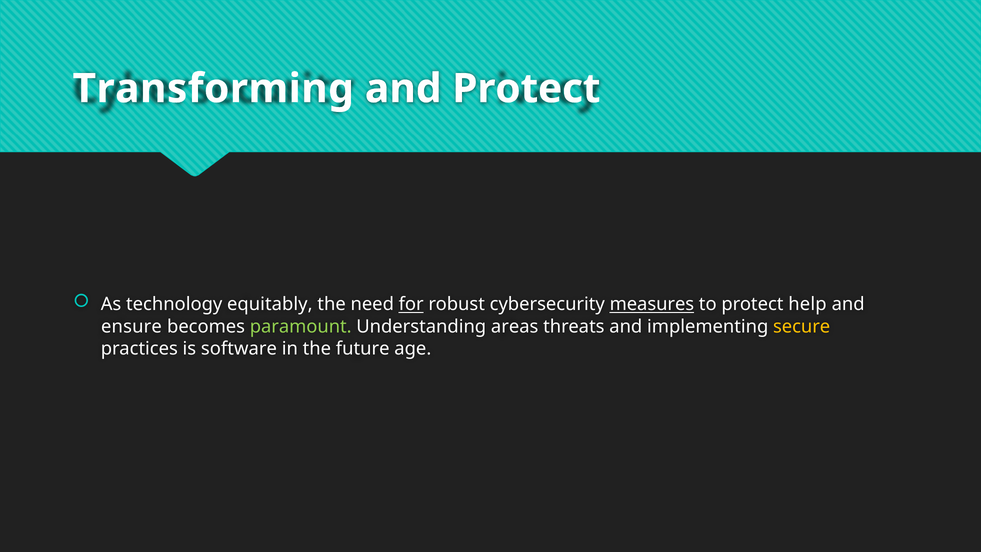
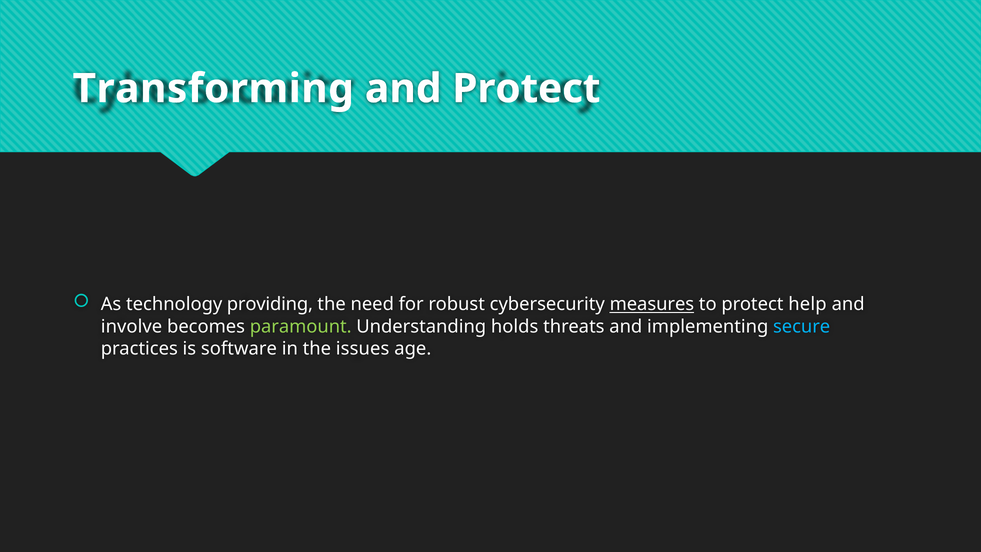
equitably: equitably -> providing
for underline: present -> none
ensure: ensure -> involve
areas: areas -> holds
secure colour: yellow -> light blue
future: future -> issues
